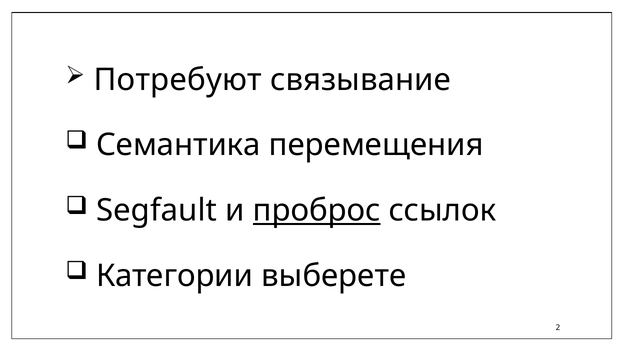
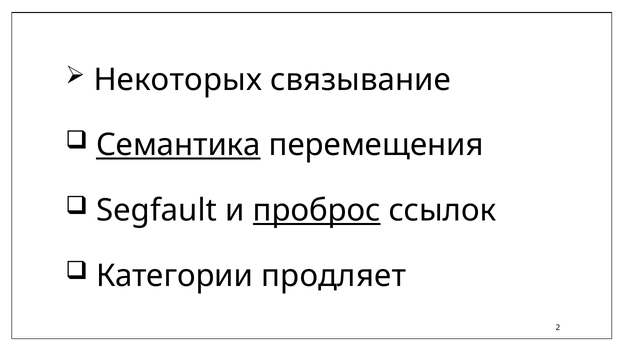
Потребуют: Потребуют -> Некоторых
Семантика underline: none -> present
выберете: выберете -> продляет
